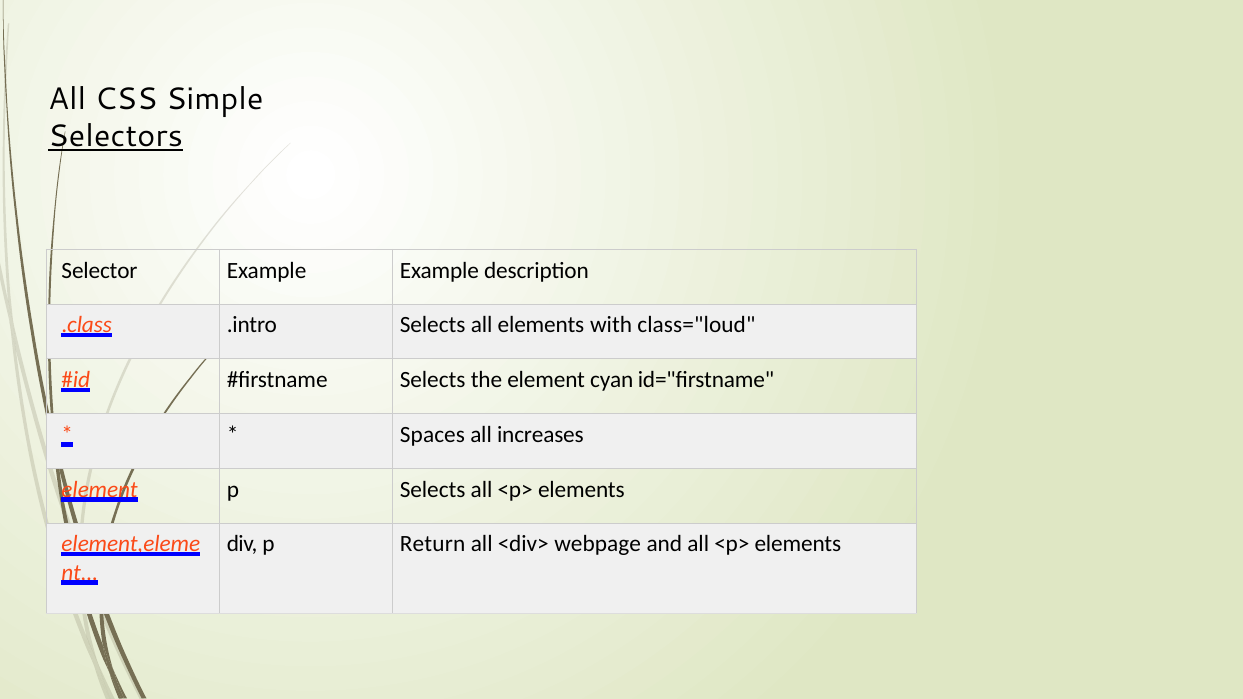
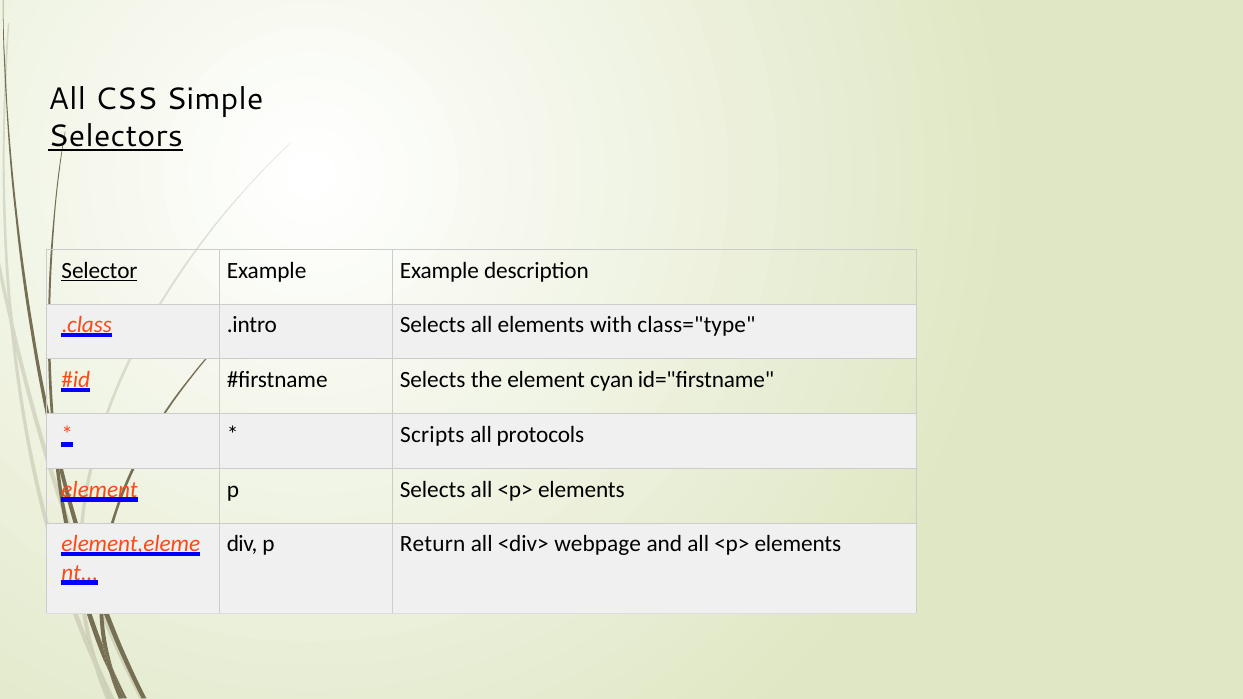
Selector underline: none -> present
class="loud: class="loud -> class="type
Spaces: Spaces -> Scripts
increases: increases -> protocols
